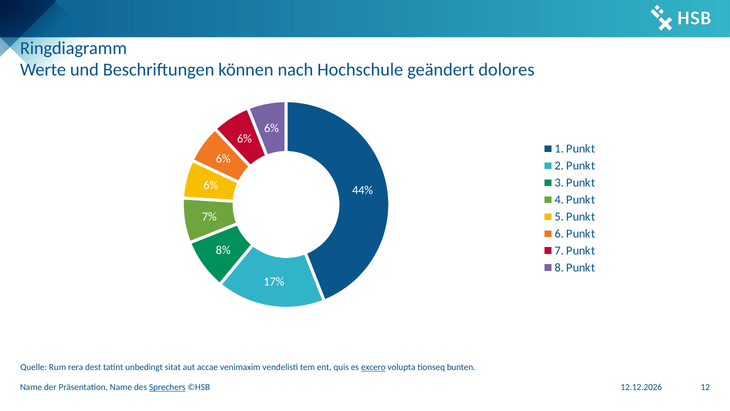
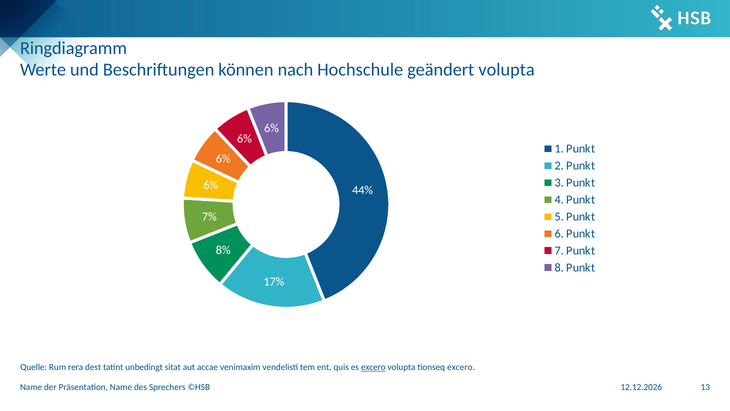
geändert dolores: dolores -> volupta
tionseq bunten: bunten -> excero
Sprechers underline: present -> none
12: 12 -> 13
